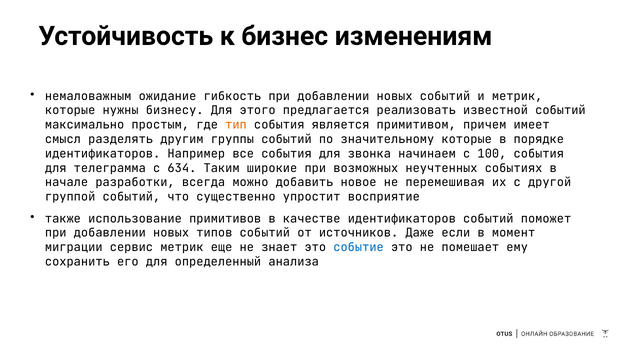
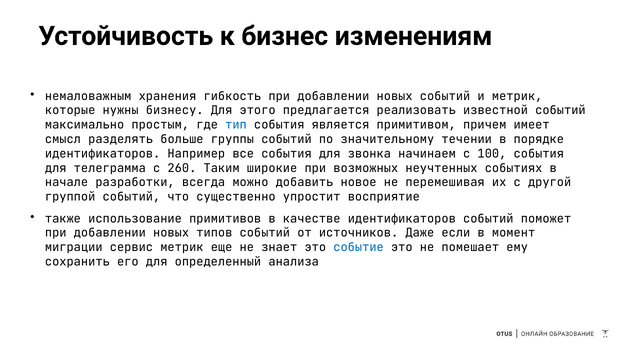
ожидание: ожидание -> хранения
тип colour: orange -> blue
другим: другим -> больше
значительному которые: которые -> течении
634: 634 -> 260
